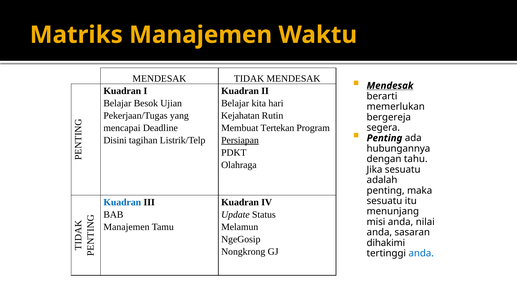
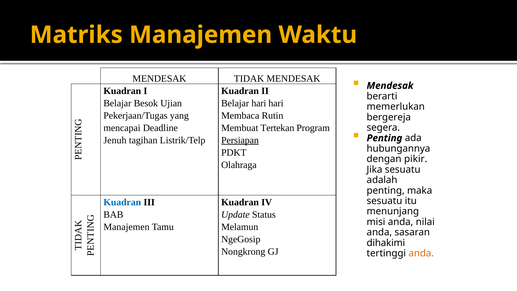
Mendesak at (390, 86) underline: present -> none
Belajar kita: kita -> hari
Kejahatan: Kejahatan -> Membaca
Disini: Disini -> Jenuh
tahu: tahu -> pikir
anda at (421, 253) colour: blue -> orange
